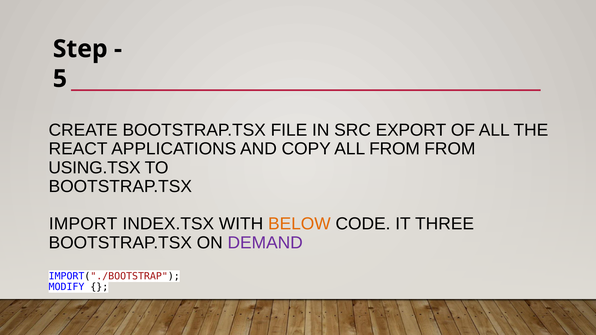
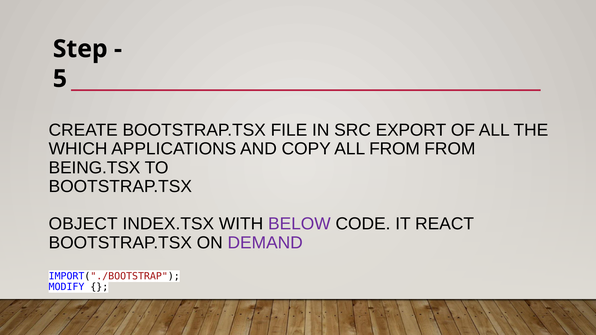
REACT: REACT -> WHICH
USING.TSX: USING.TSX -> BEING.TSX
IMPORT: IMPORT -> OBJECT
BELOW colour: orange -> purple
THREE: THREE -> REACT
